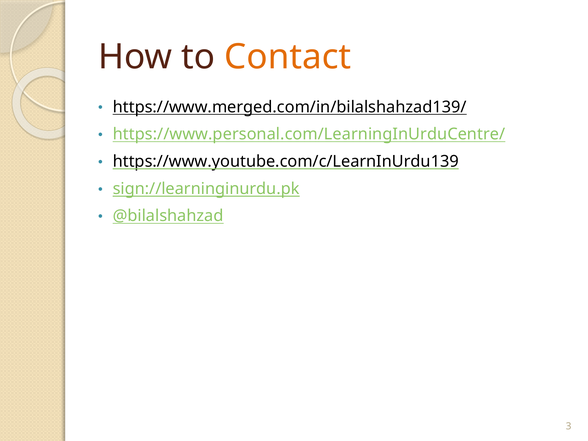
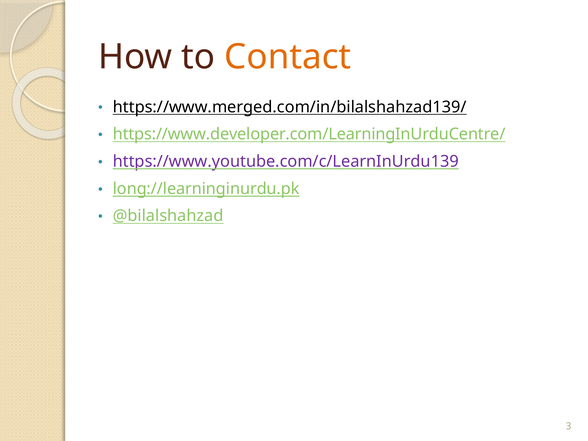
https://www.personal.com/LearningInUrduCentre/: https://www.personal.com/LearningInUrduCentre/ -> https://www.developer.com/LearningInUrduCentre/
https://www.youtube.com/c/LearnInUrdu139 colour: black -> purple
sign://learninginurdu.pk: sign://learninginurdu.pk -> long://learninginurdu.pk
